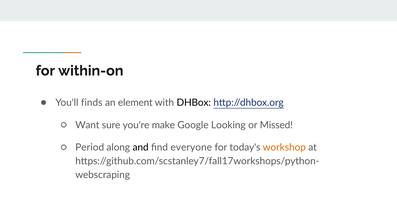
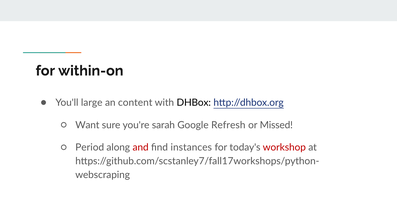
finds: finds -> large
element: element -> content
make: make -> sarah
Looking: Looking -> Refresh
and colour: black -> red
everyone: everyone -> instances
workshop colour: orange -> red
